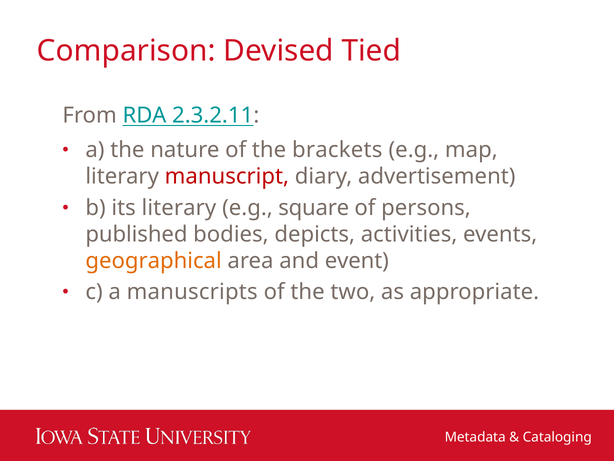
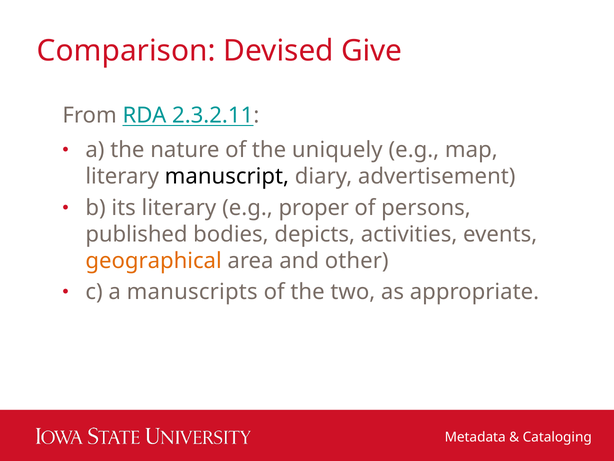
Tied: Tied -> Give
brackets: brackets -> uniquely
manuscript colour: red -> black
square: square -> proper
event: event -> other
